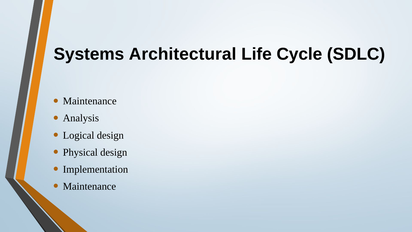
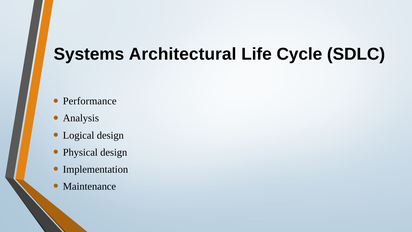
Maintenance at (90, 101): Maintenance -> Performance
